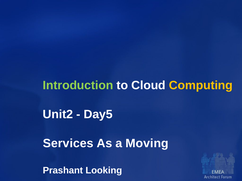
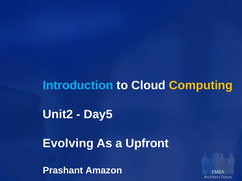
Introduction colour: light green -> light blue
Services: Services -> Evolving
Moving: Moving -> Upfront
Looking: Looking -> Amazon
